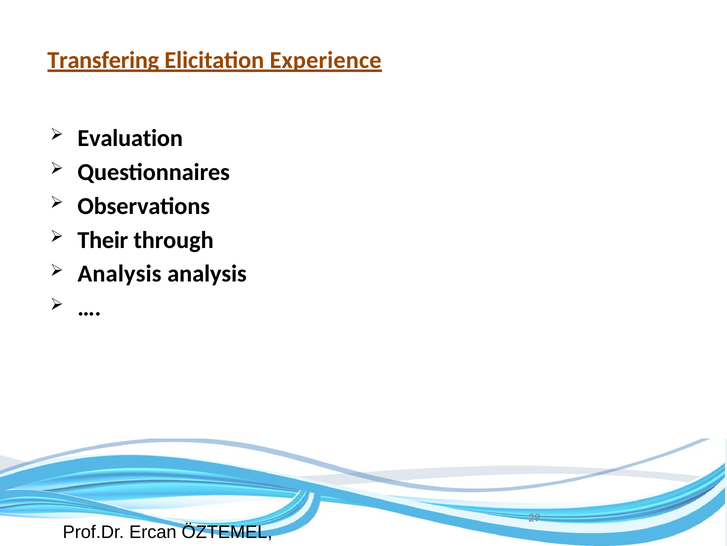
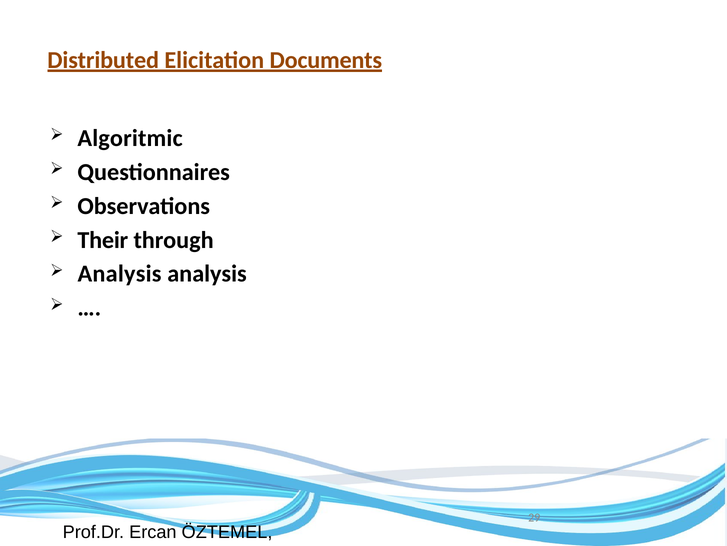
Transfering: Transfering -> Distributed
Experience: Experience -> Documents
Evaluation: Evaluation -> Algoritmic
